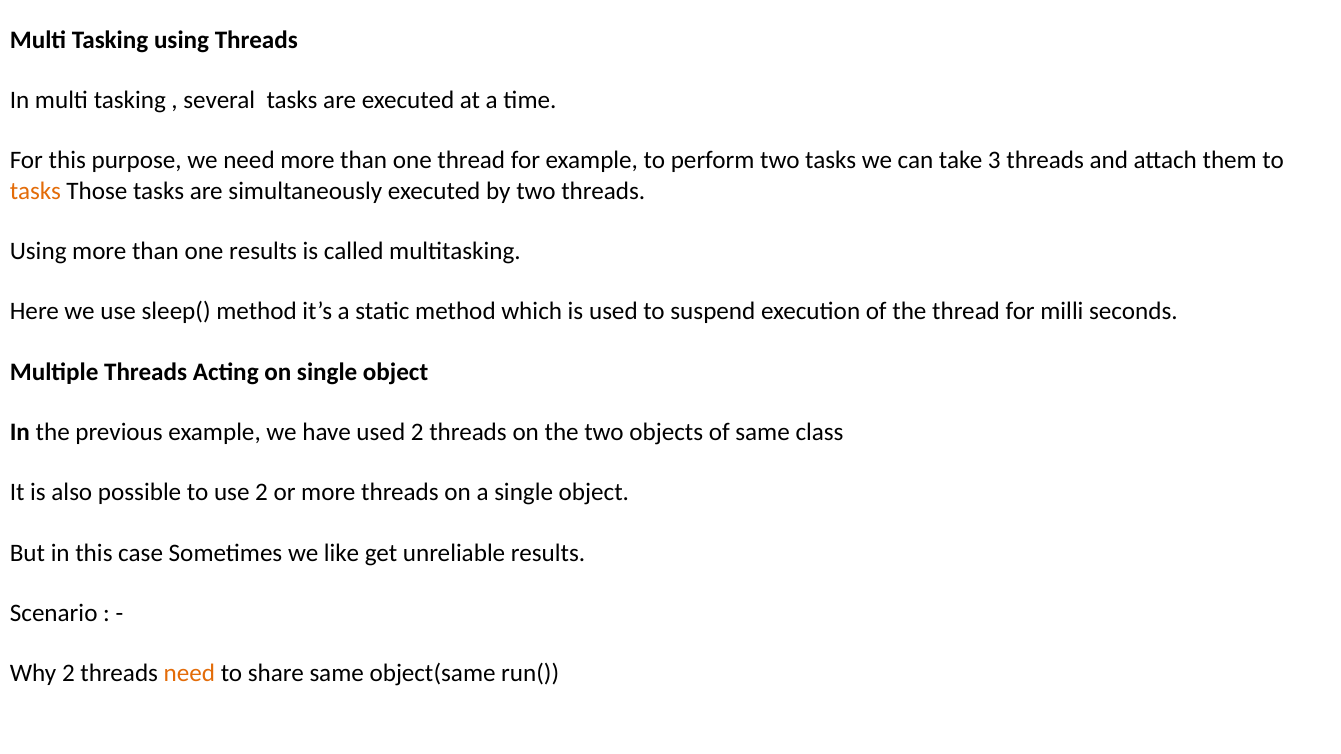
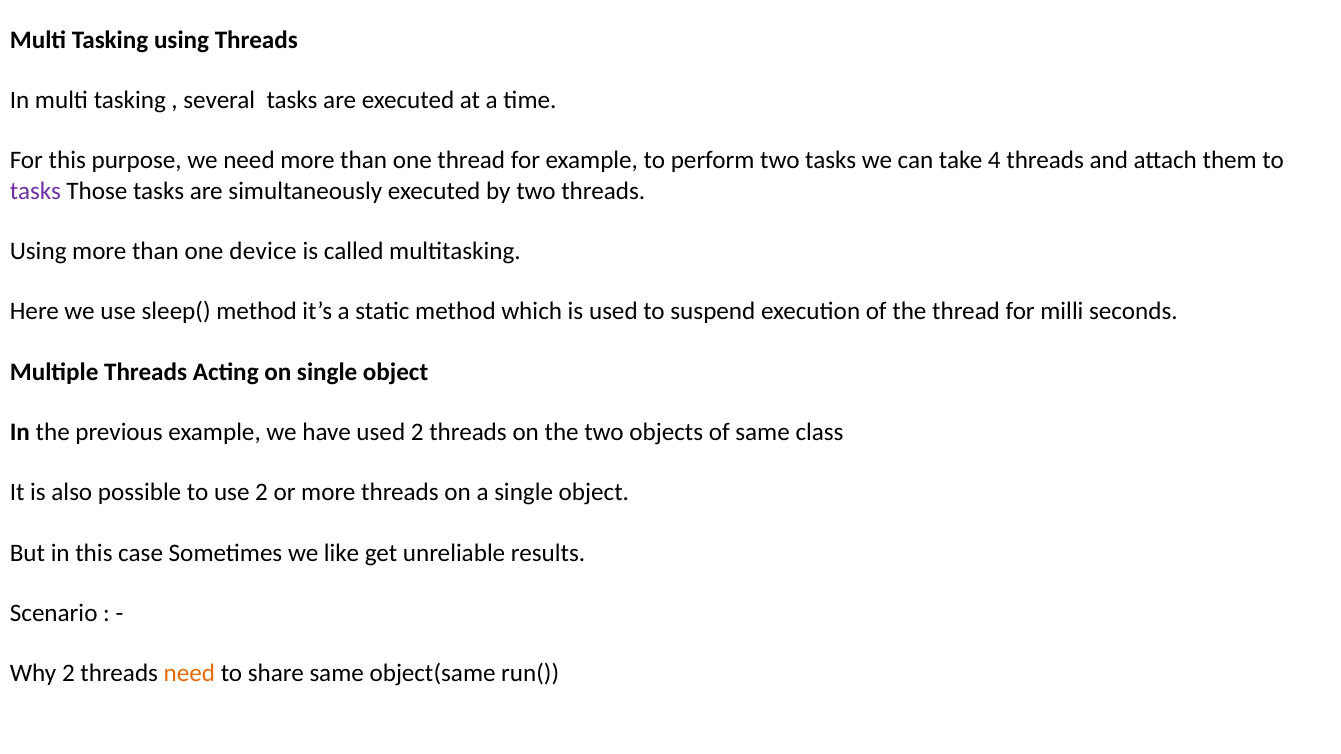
3: 3 -> 4
tasks at (35, 191) colour: orange -> purple
one results: results -> device
